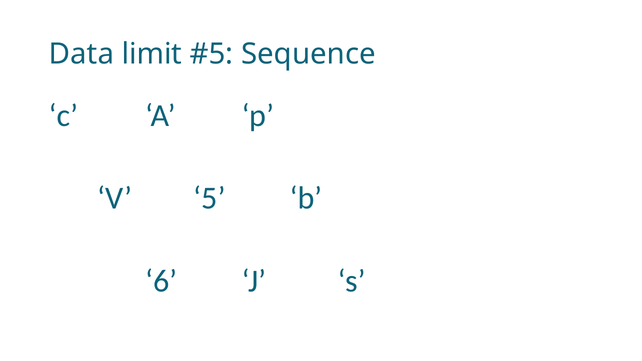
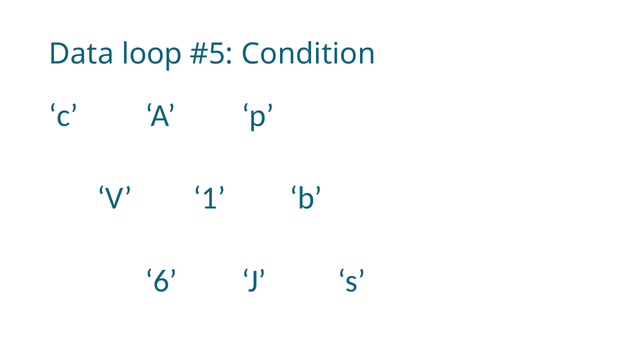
limit: limit -> loop
Sequence: Sequence -> Condition
5: 5 -> 1
